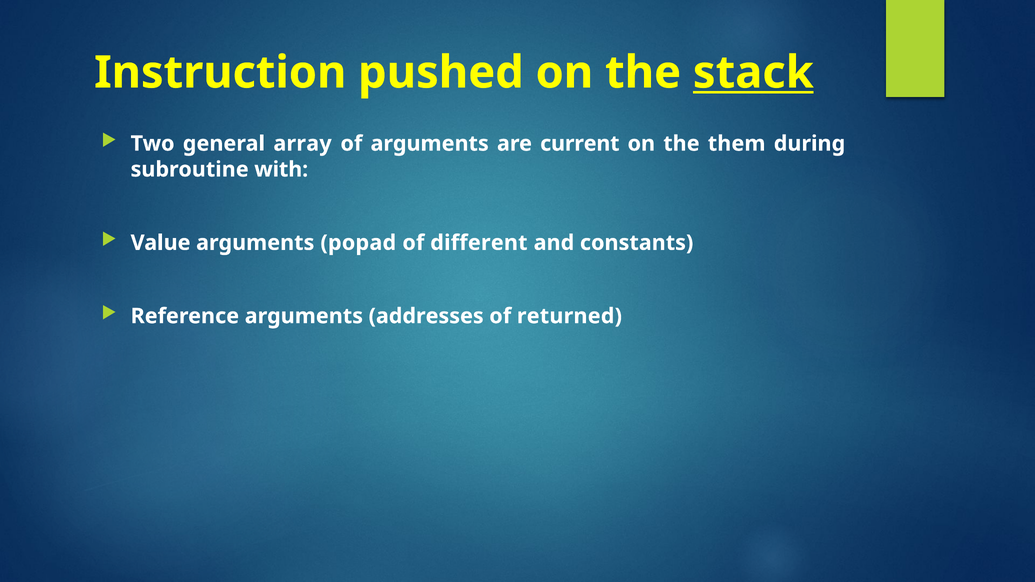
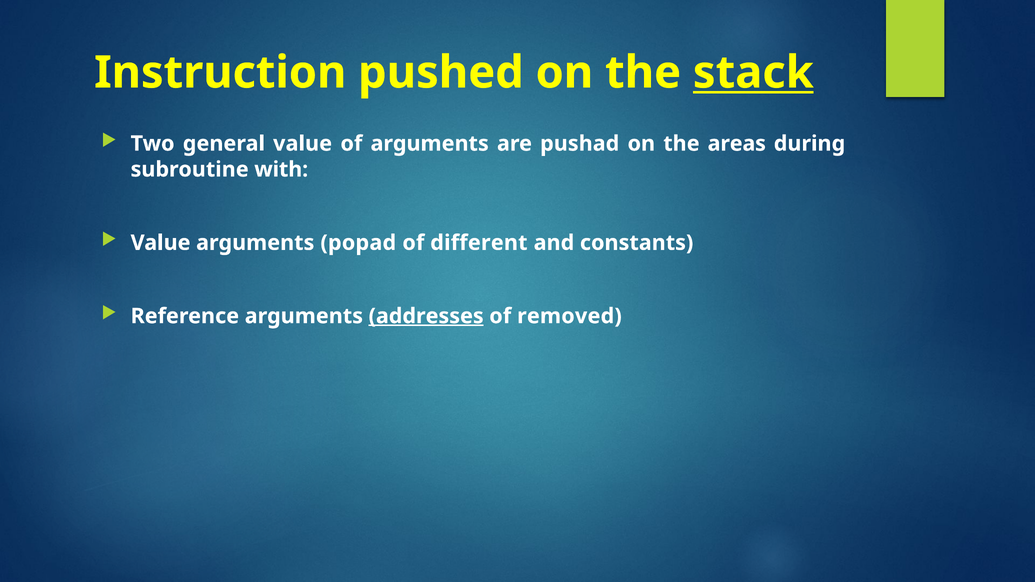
general array: array -> value
current: current -> pushad
them: them -> areas
addresses underline: none -> present
returned: returned -> removed
